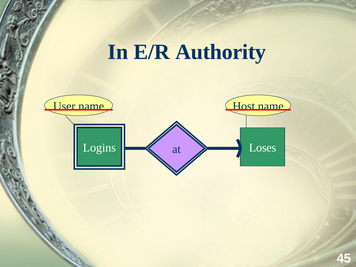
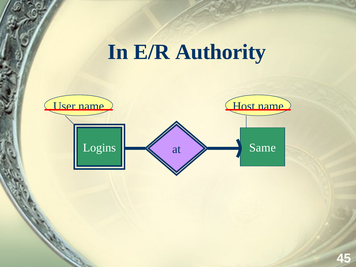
Loses: Loses -> Same
